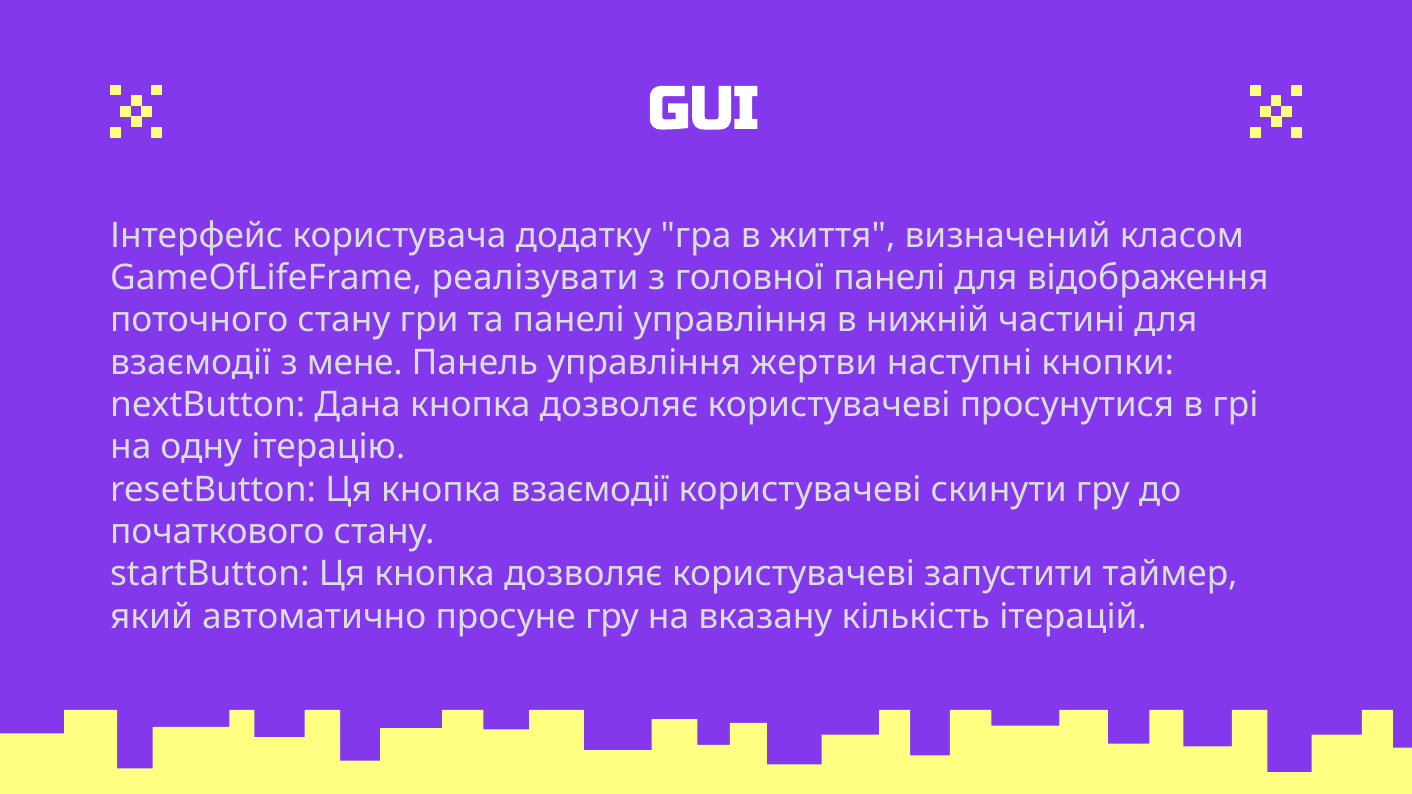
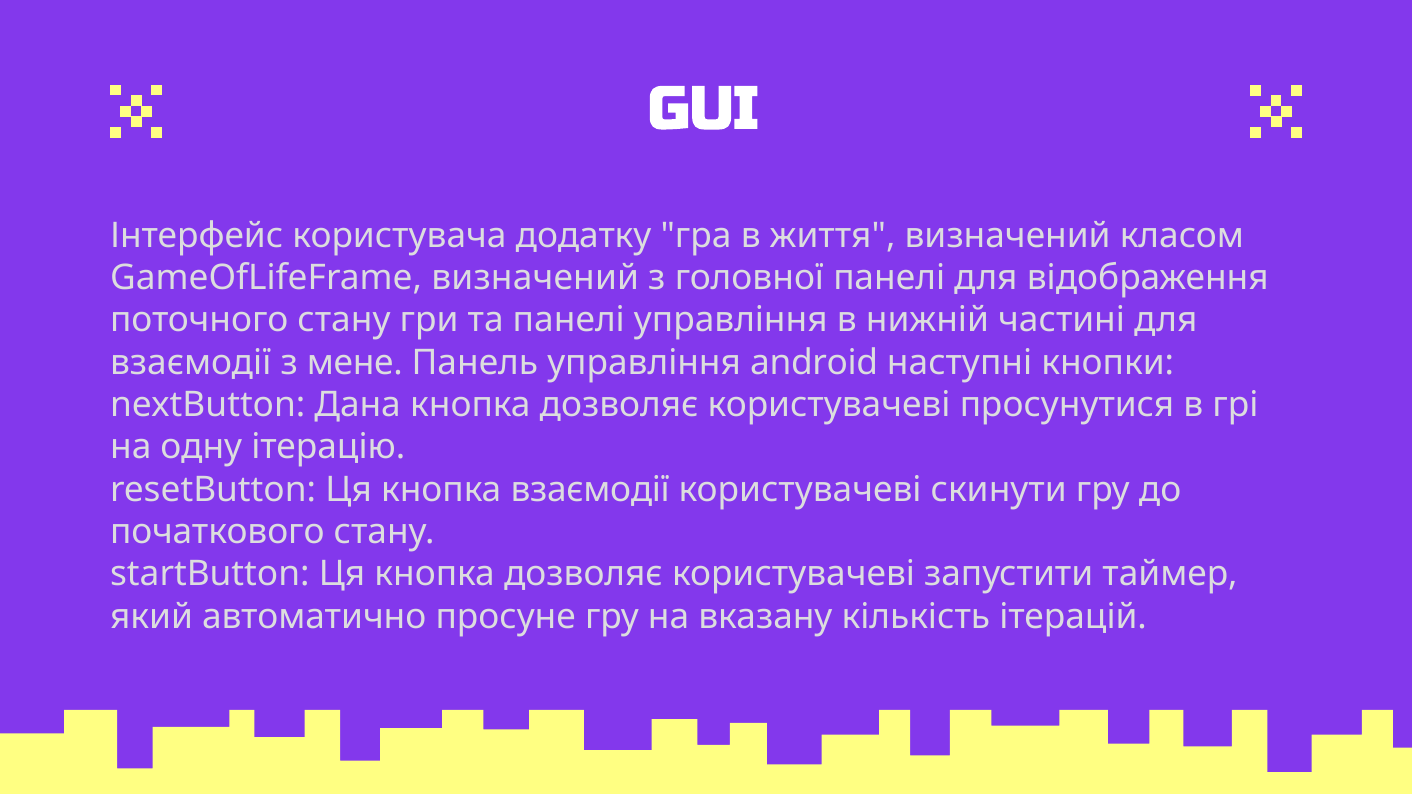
GameOfLifeFrame реалізувати: реалізувати -> визначений
жертви: жертви -> android
